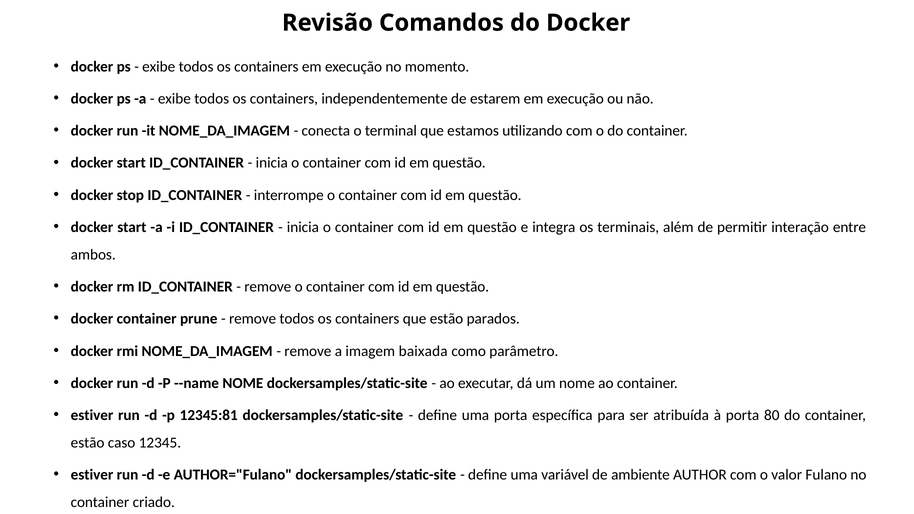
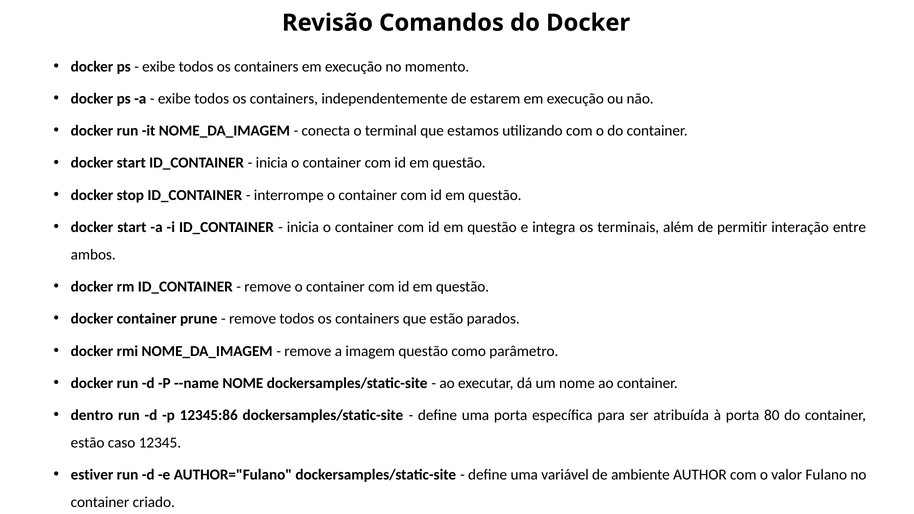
imagem baixada: baixada -> questão
estiver at (92, 415): estiver -> dentro
12345:81: 12345:81 -> 12345:86
